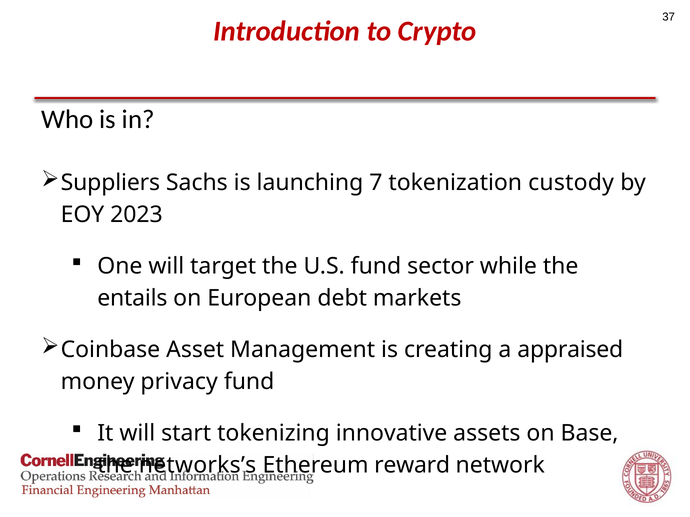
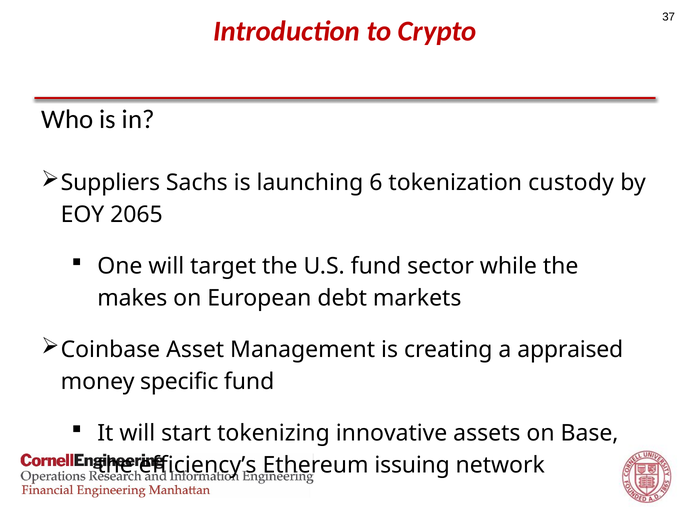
7: 7 -> 6
2023: 2023 -> 2065
entails: entails -> makes
privacy: privacy -> specific
networks’s: networks’s -> efficiency’s
reward: reward -> issuing
